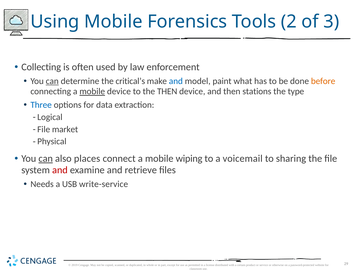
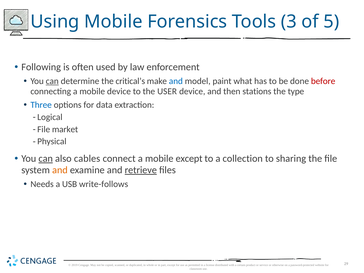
2: 2 -> 3
3: 3 -> 5
Collecting: Collecting -> Following
before colour: orange -> red
mobile at (92, 91) underline: present -> none
the THEN: THEN -> USER
places: places -> cables
mobile wiping: wiping -> except
voicemail: voicemail -> collection
and at (60, 170) colour: red -> orange
retrieve underline: none -> present
write-service: write-service -> write-follows
